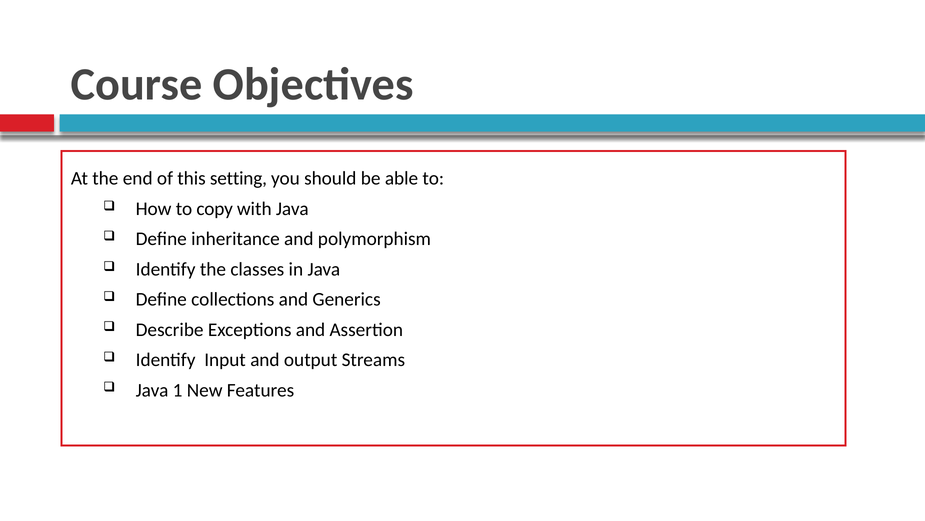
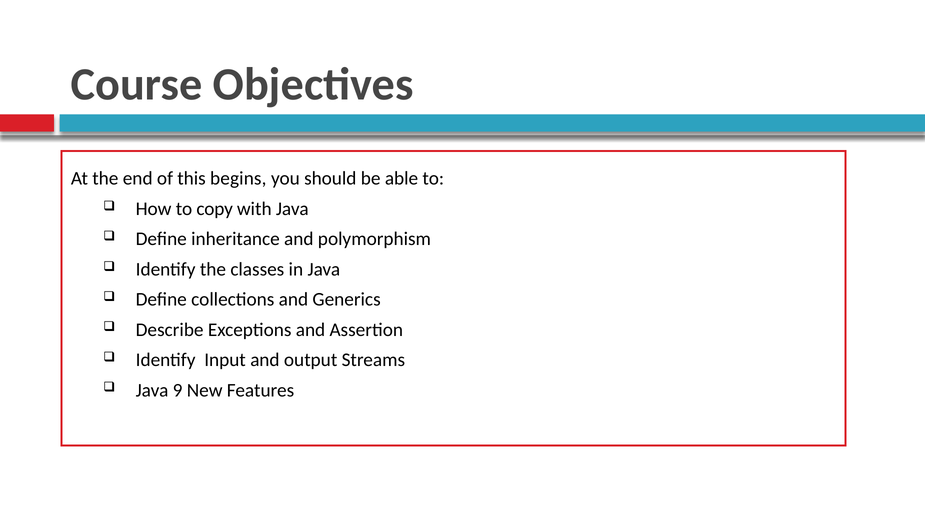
setting: setting -> begins
1: 1 -> 9
